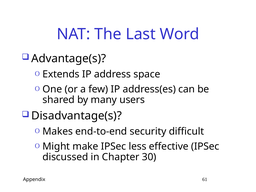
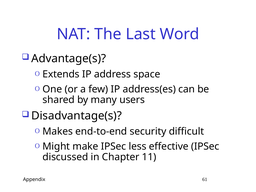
30: 30 -> 11
